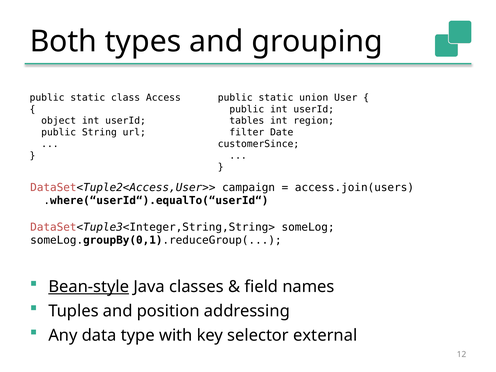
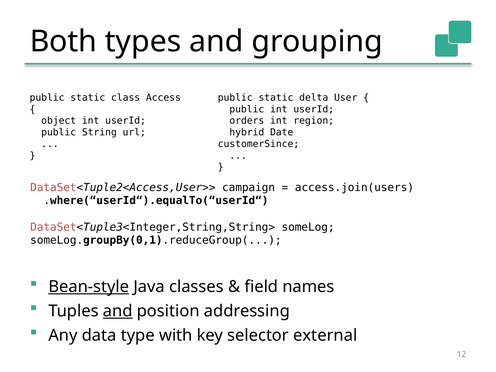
union: union -> delta
tables: tables -> orders
filter: filter -> hybrid
and at (118, 311) underline: none -> present
